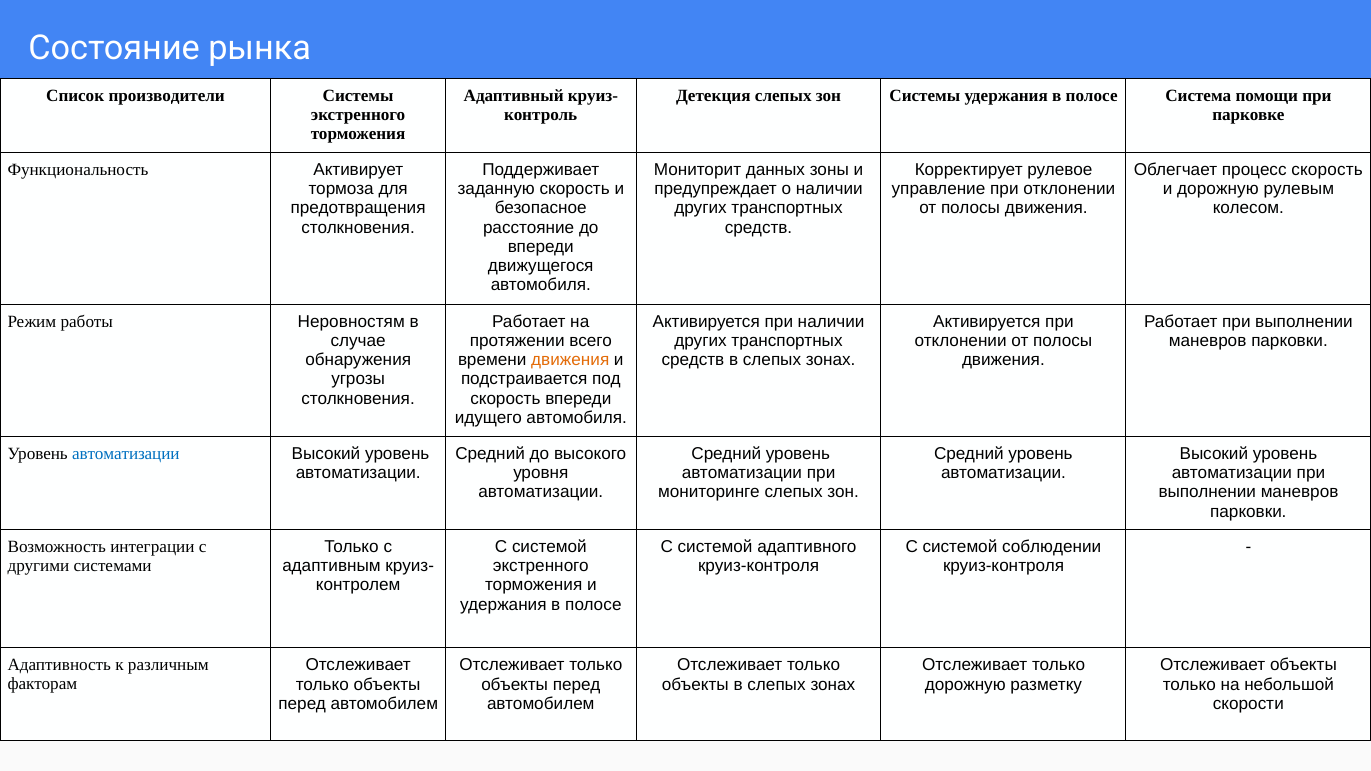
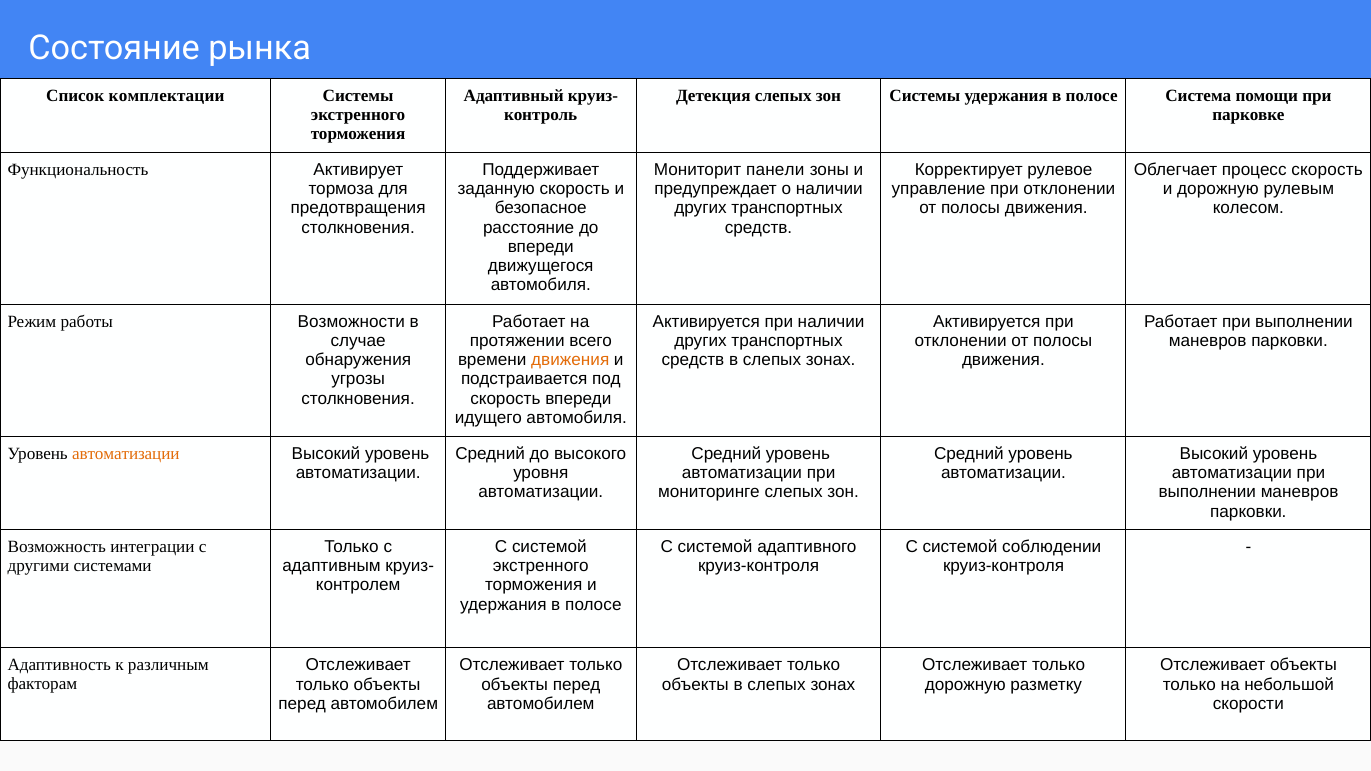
производители: производители -> комплектации
данных: данных -> панели
Неровностям: Неровностям -> Возможности
автоматизации at (126, 454) colour: blue -> orange
